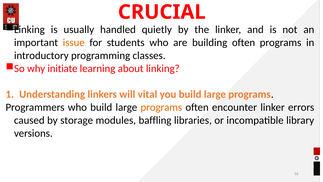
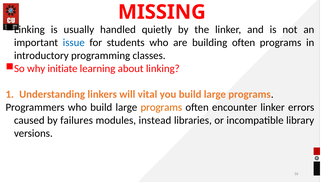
CRUCIAL: CRUCIAL -> MISSING
issue colour: orange -> blue
storage: storage -> failures
baffling: baffling -> instead
